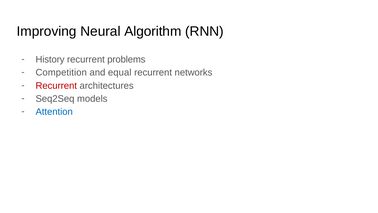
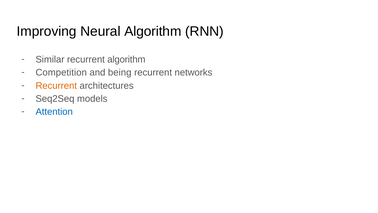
History: History -> Similar
recurrent problems: problems -> algorithm
equal: equal -> being
Recurrent at (56, 86) colour: red -> orange
